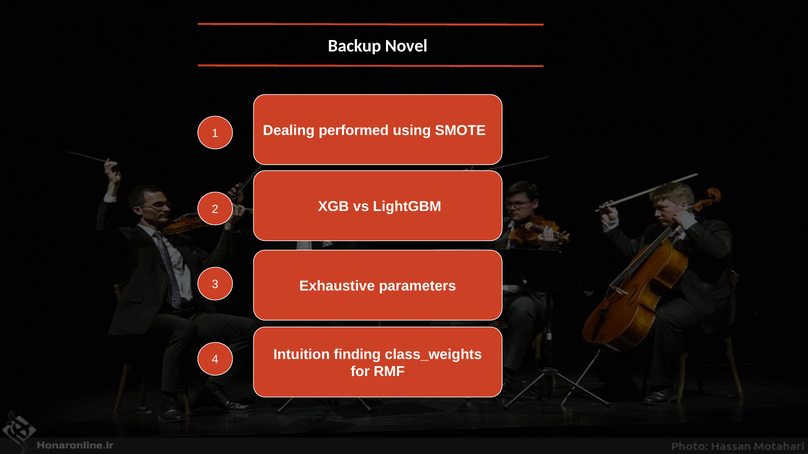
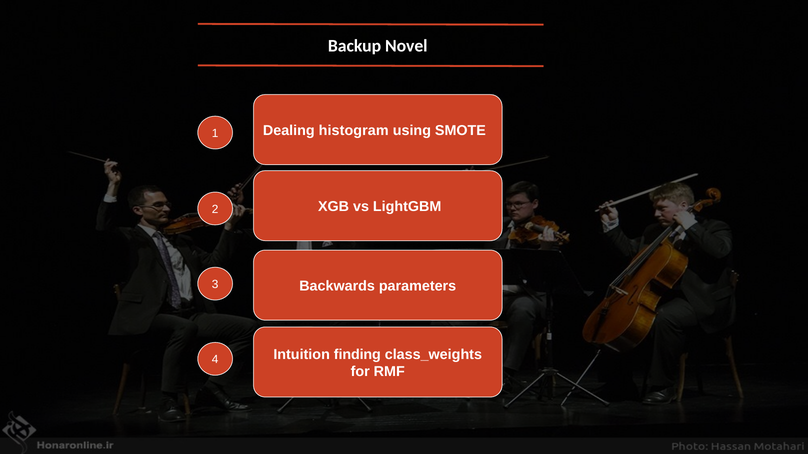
performed: performed -> histogram
Exhaustive: Exhaustive -> Backwards
